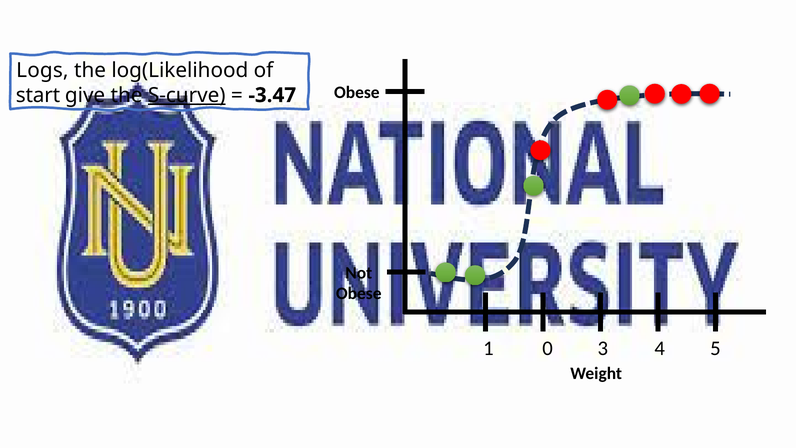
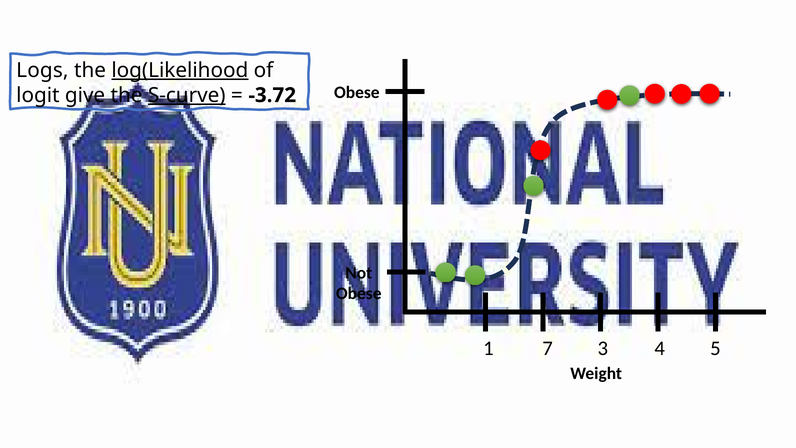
log(Likelihood underline: none -> present
start: start -> logit
-3.47: -3.47 -> -3.72
0: 0 -> 7
